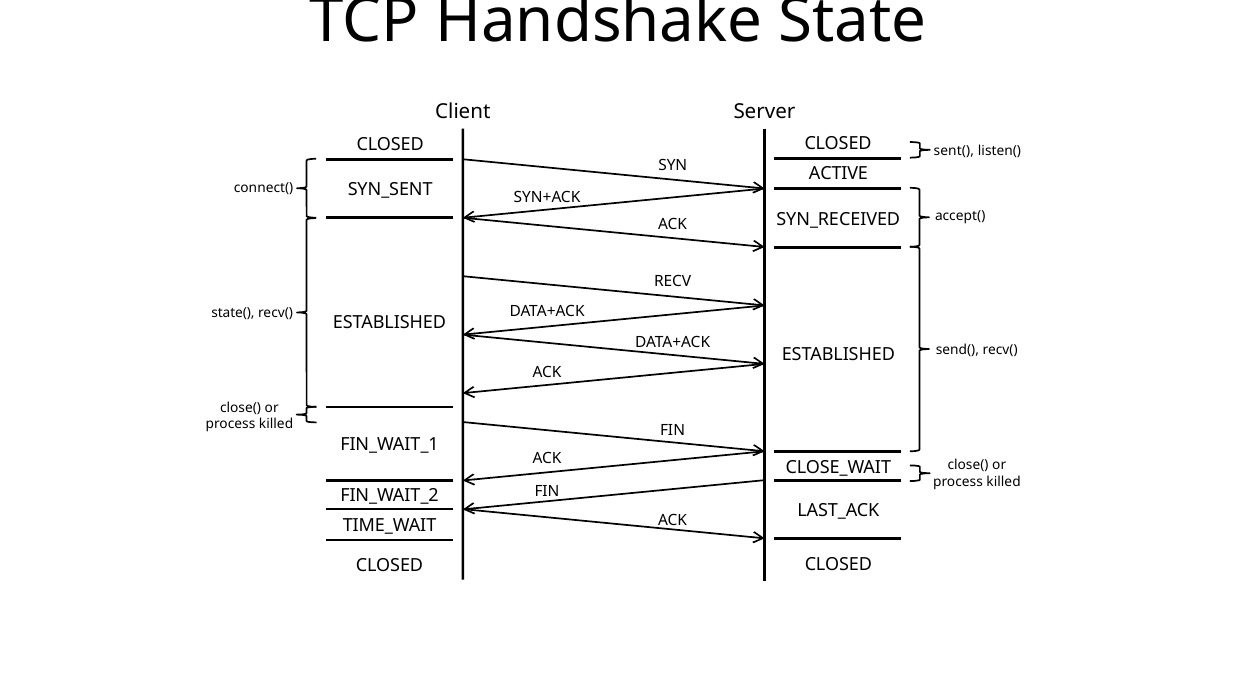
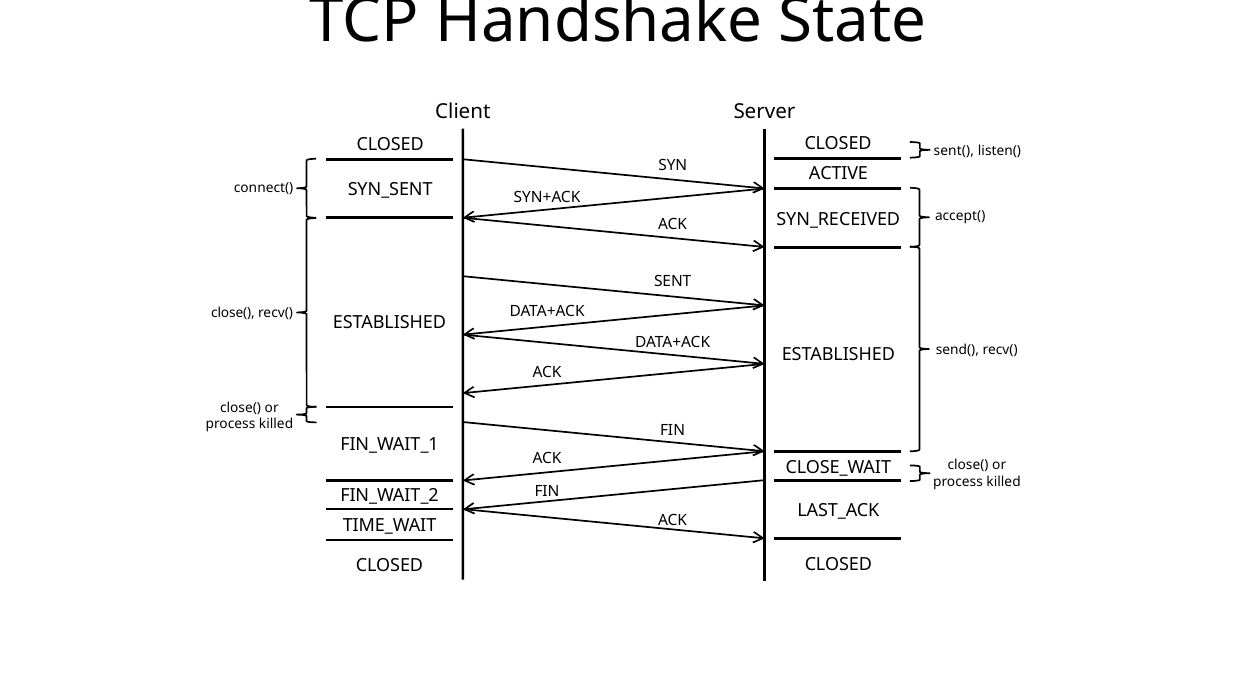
RECV: RECV -> SENT
state( at (233, 313): state( -> close(
